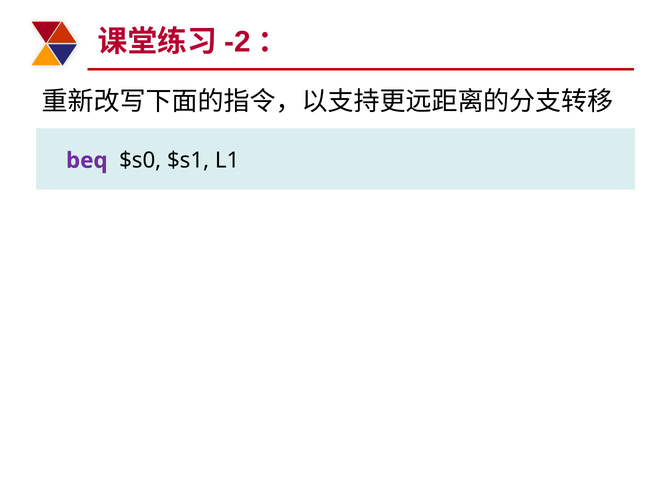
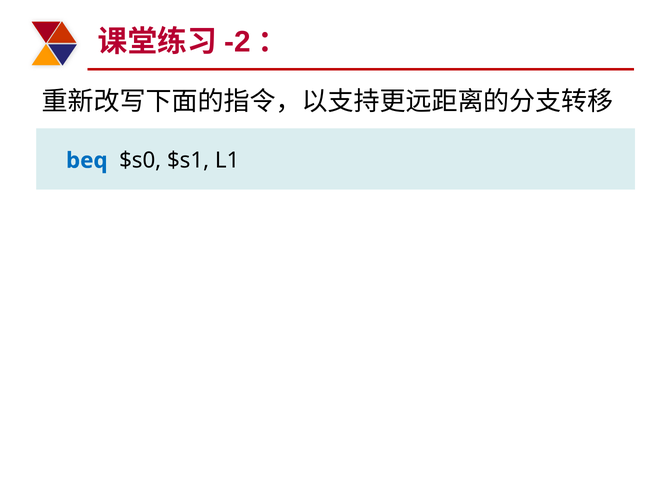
beq colour: purple -> blue
